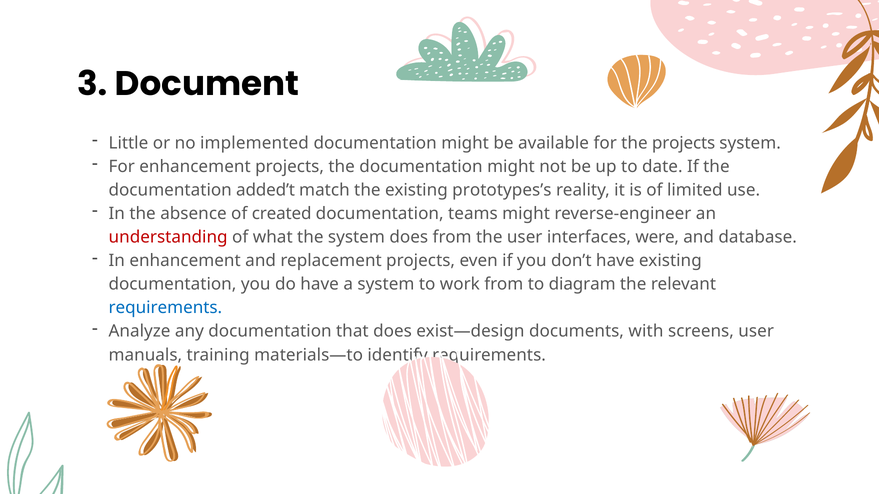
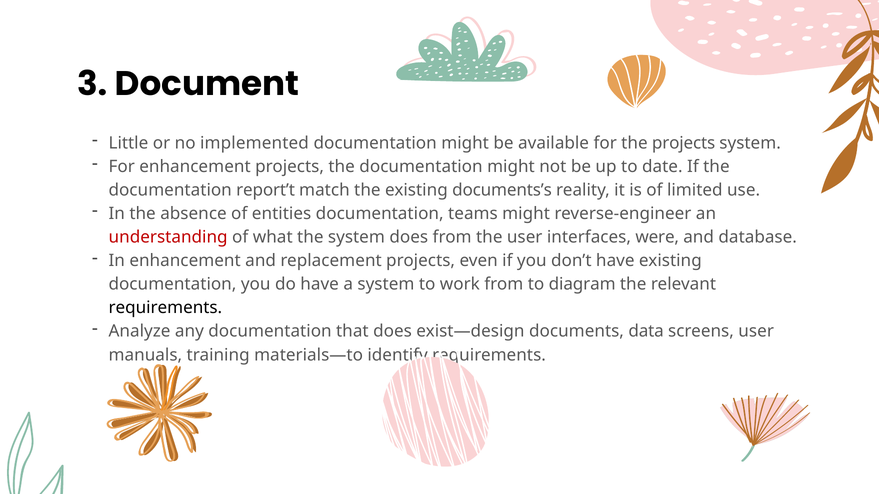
added’t: added’t -> report’t
prototypes’s: prototypes’s -> documents’s
created: created -> entities
requirements at (165, 308) colour: blue -> black
with: with -> data
